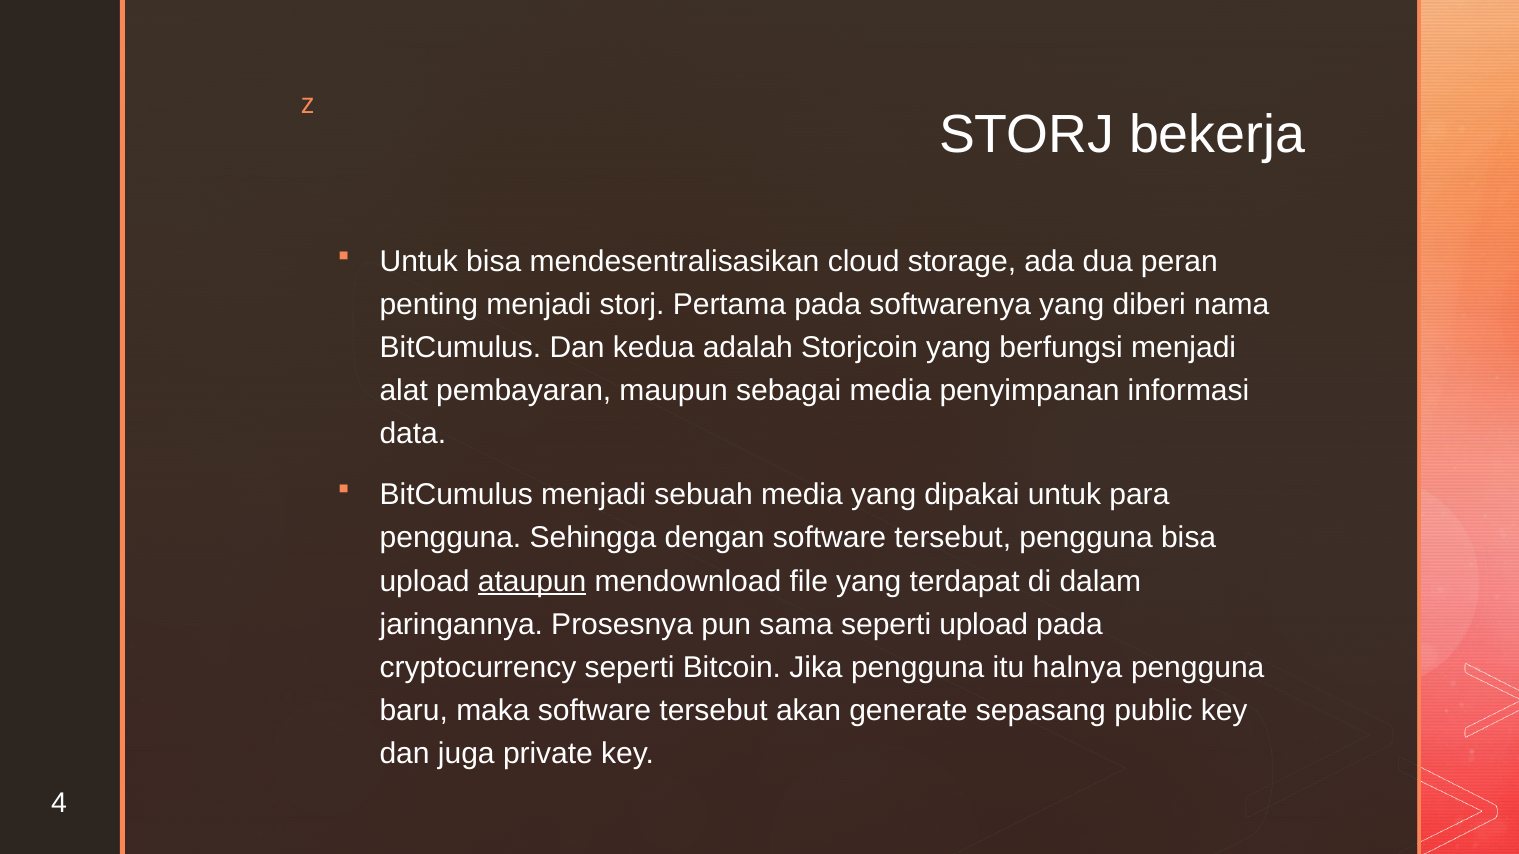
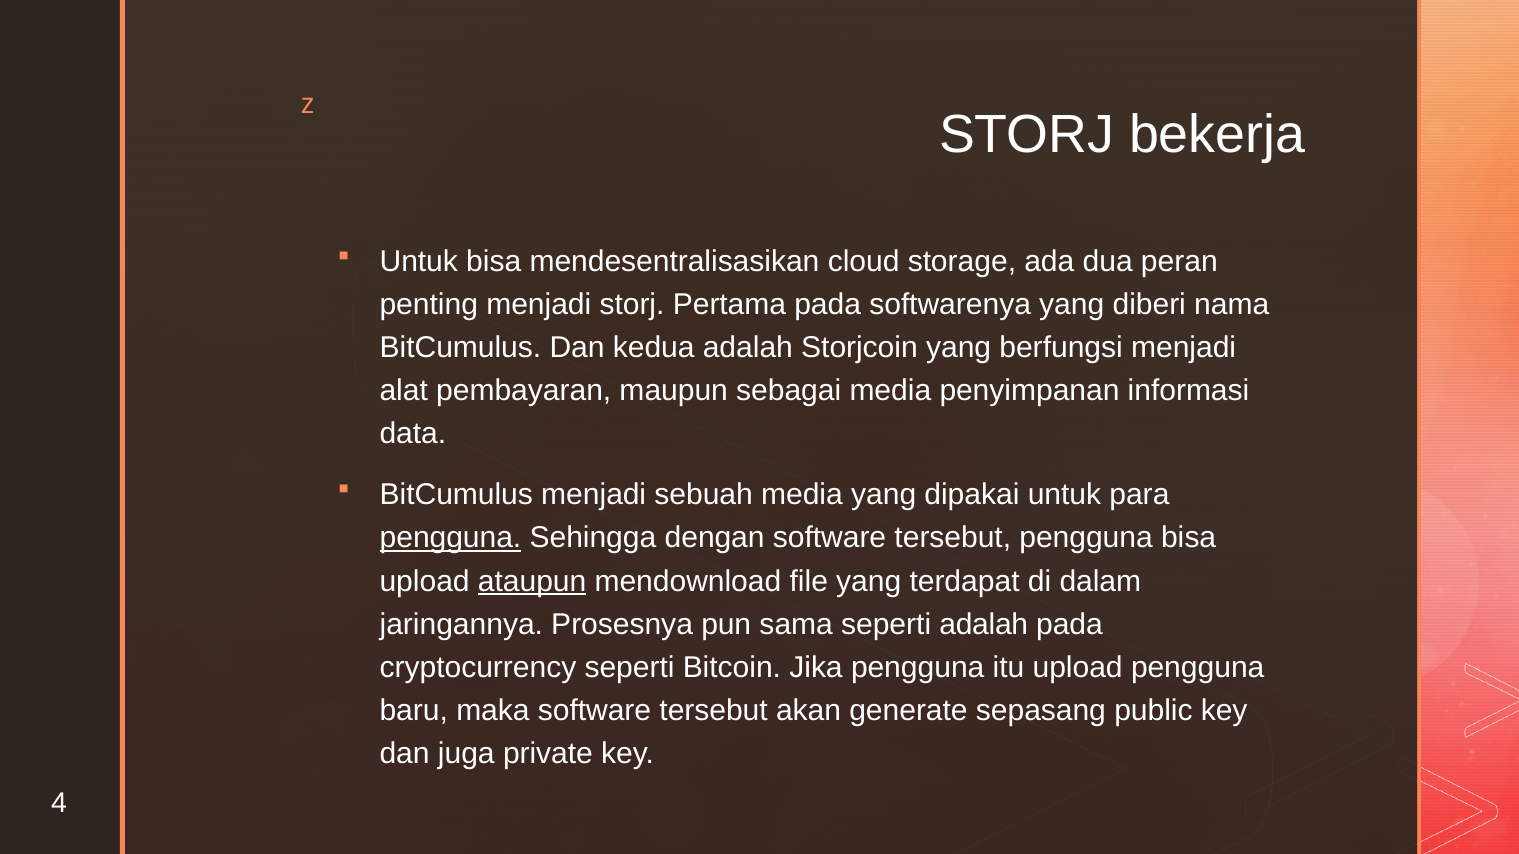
pengguna at (450, 538) underline: none -> present
seperti upload: upload -> adalah
itu halnya: halnya -> upload
